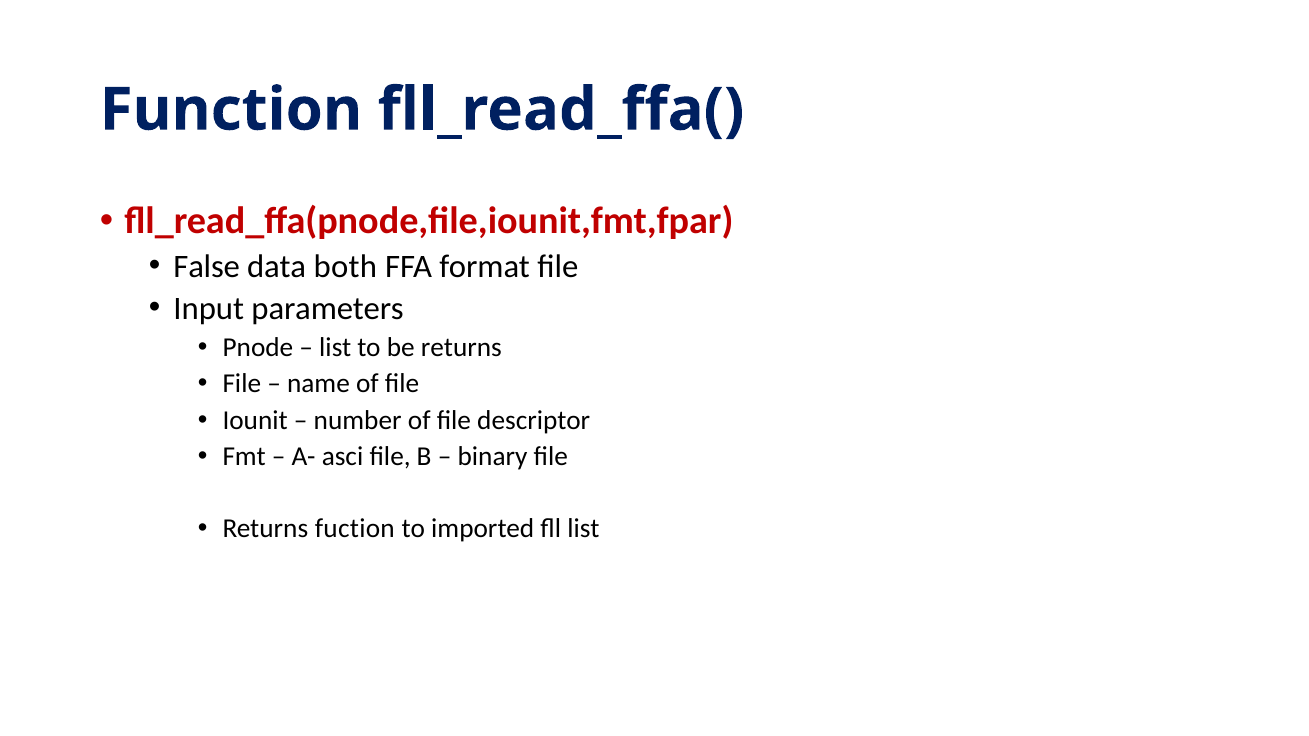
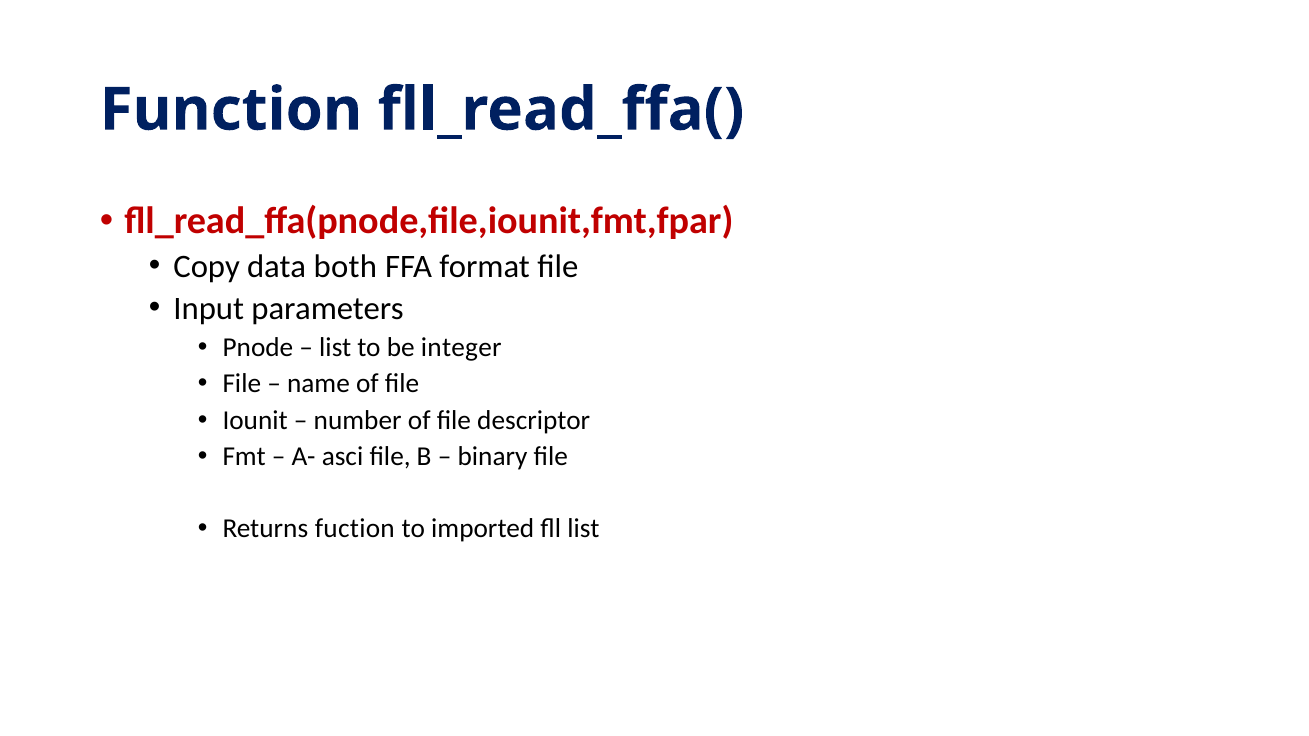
False: False -> Copy
be returns: returns -> integer
